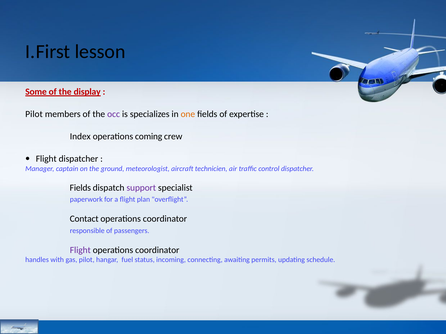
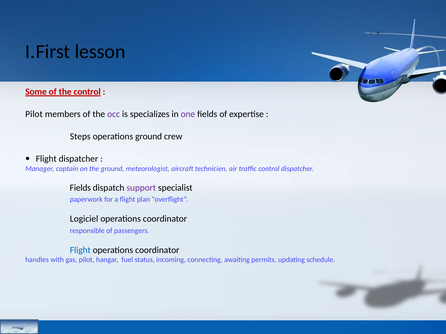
the display: display -> control
one colour: orange -> purple
Index: Index -> Steps
operations coming: coming -> ground
Contact: Contact -> Logiciel
Flight at (80, 250) colour: purple -> blue
